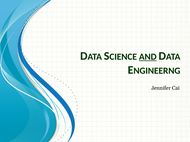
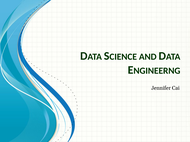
AND underline: present -> none
